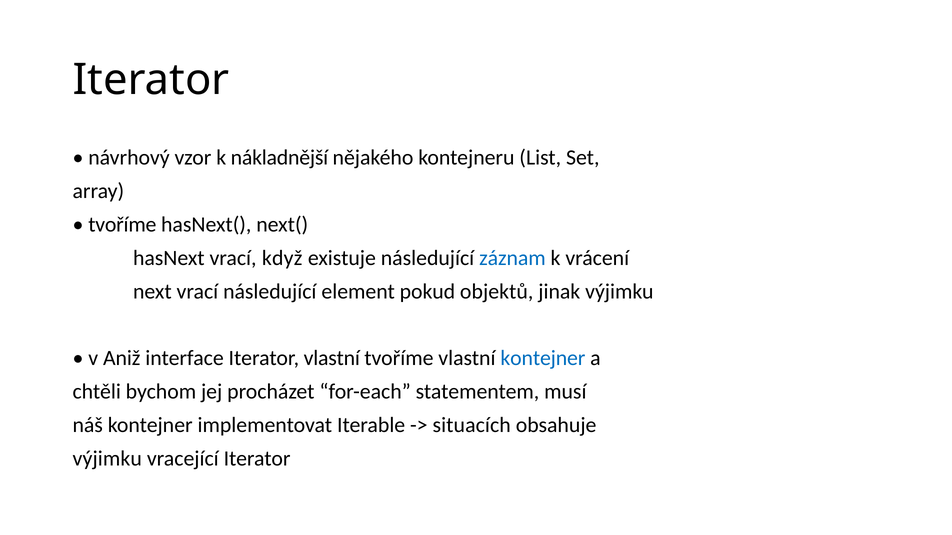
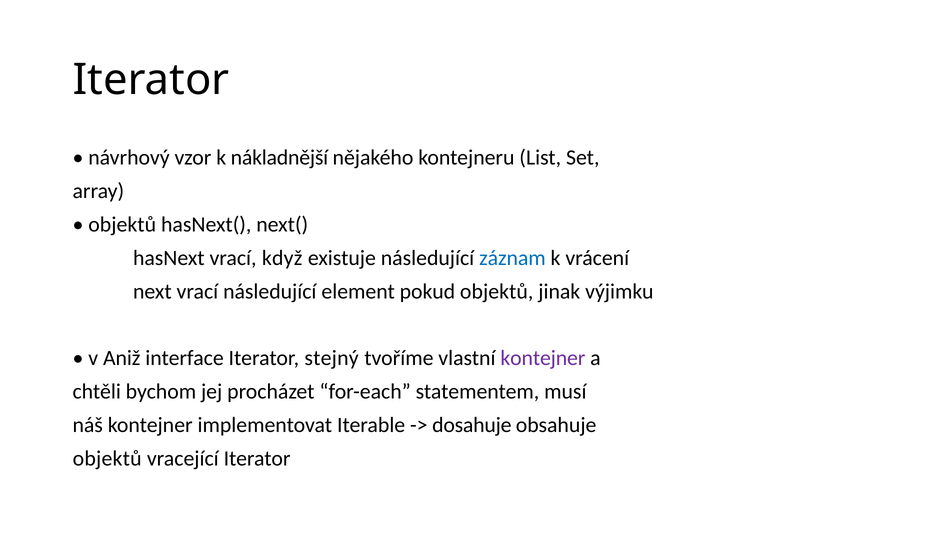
tvoříme at (122, 225): tvoříme -> objektů
Iterator vlastní: vlastní -> stejný
kontejner at (543, 359) colour: blue -> purple
situacích: situacích -> dosahuje
výjimku at (107, 459): výjimku -> objektů
